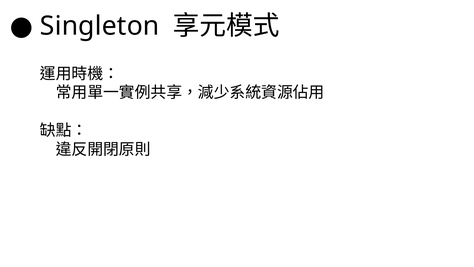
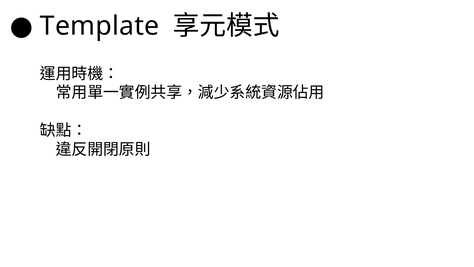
Singleton: Singleton -> Template
